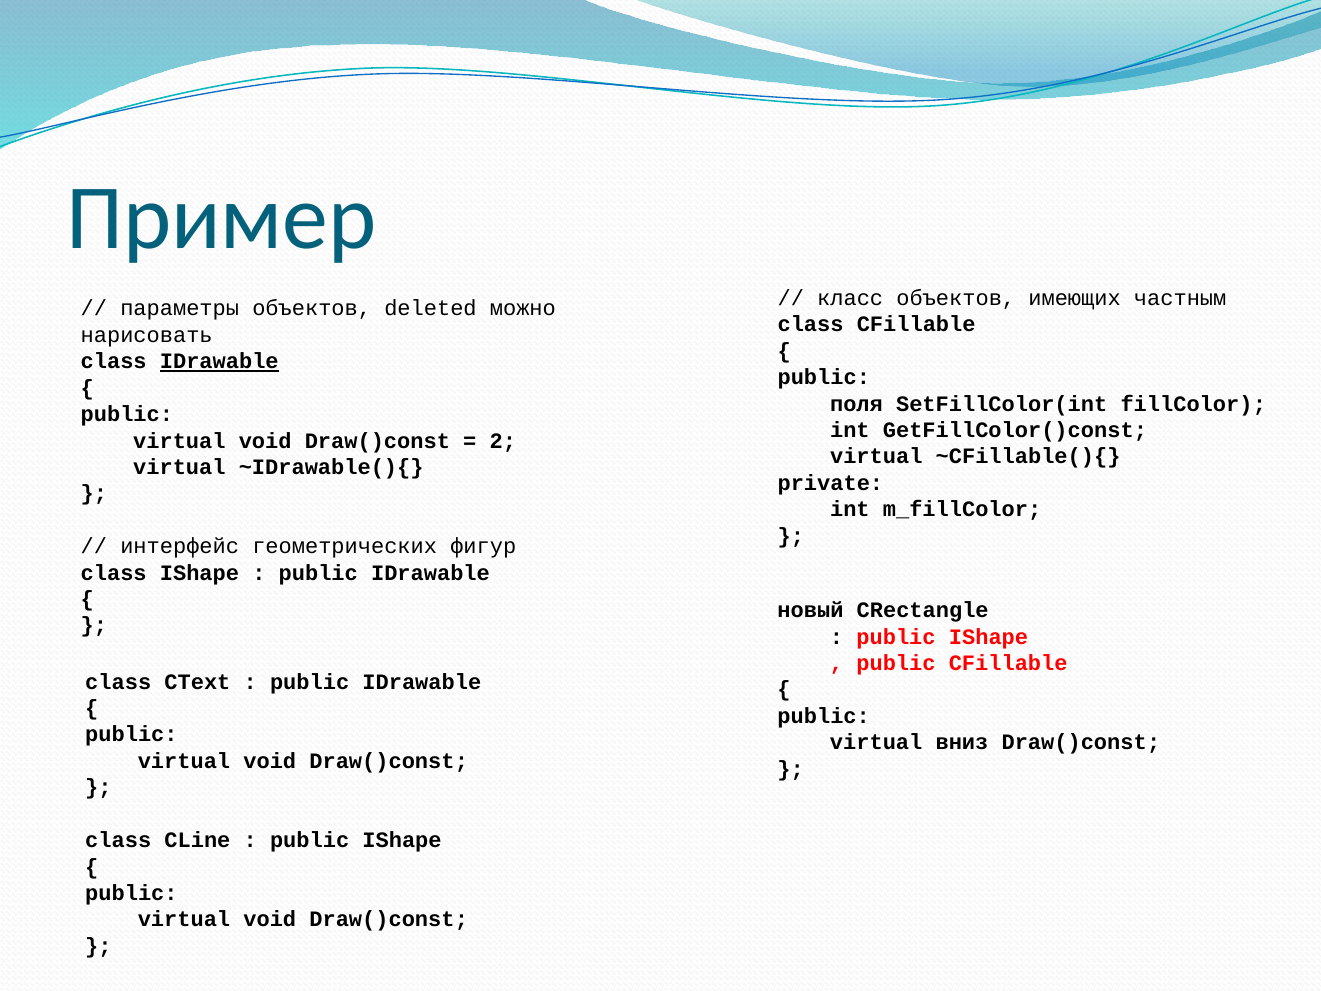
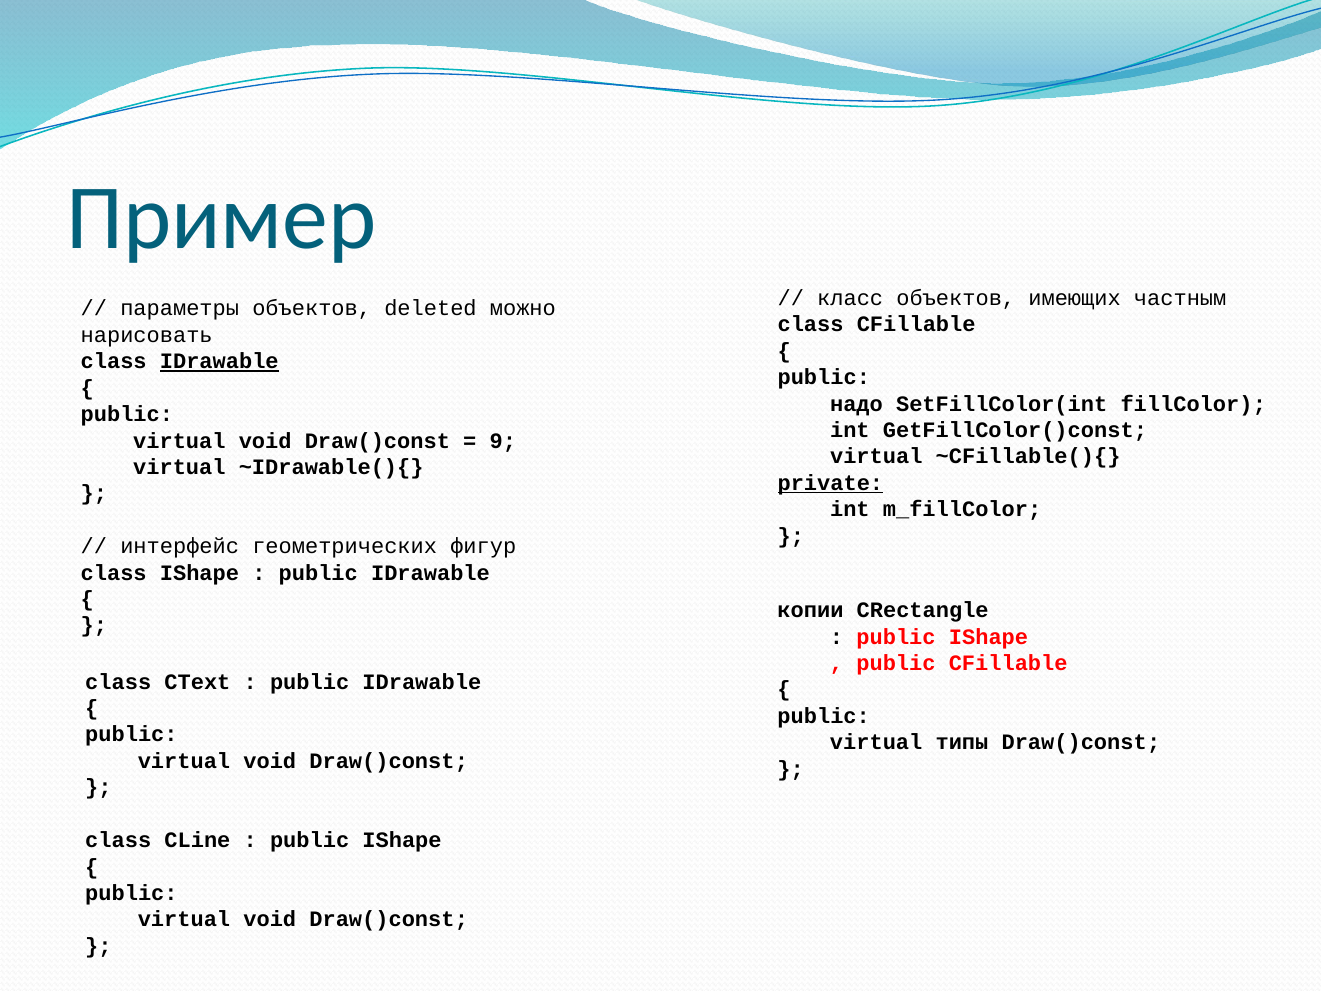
поля: поля -> надо
2: 2 -> 9
private underline: none -> present
новый: новый -> копии
вниз: вниз -> типы
